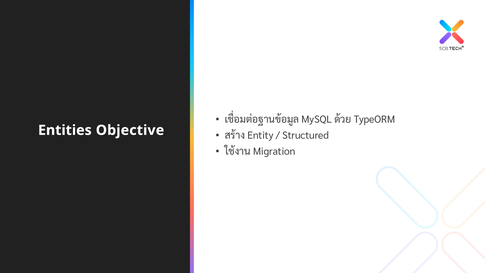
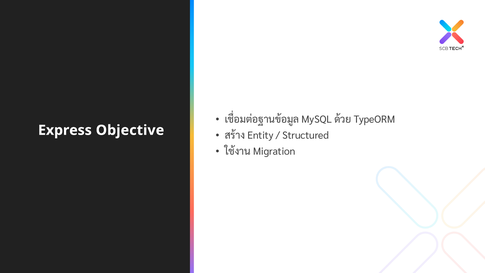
Entities: Entities -> Express
